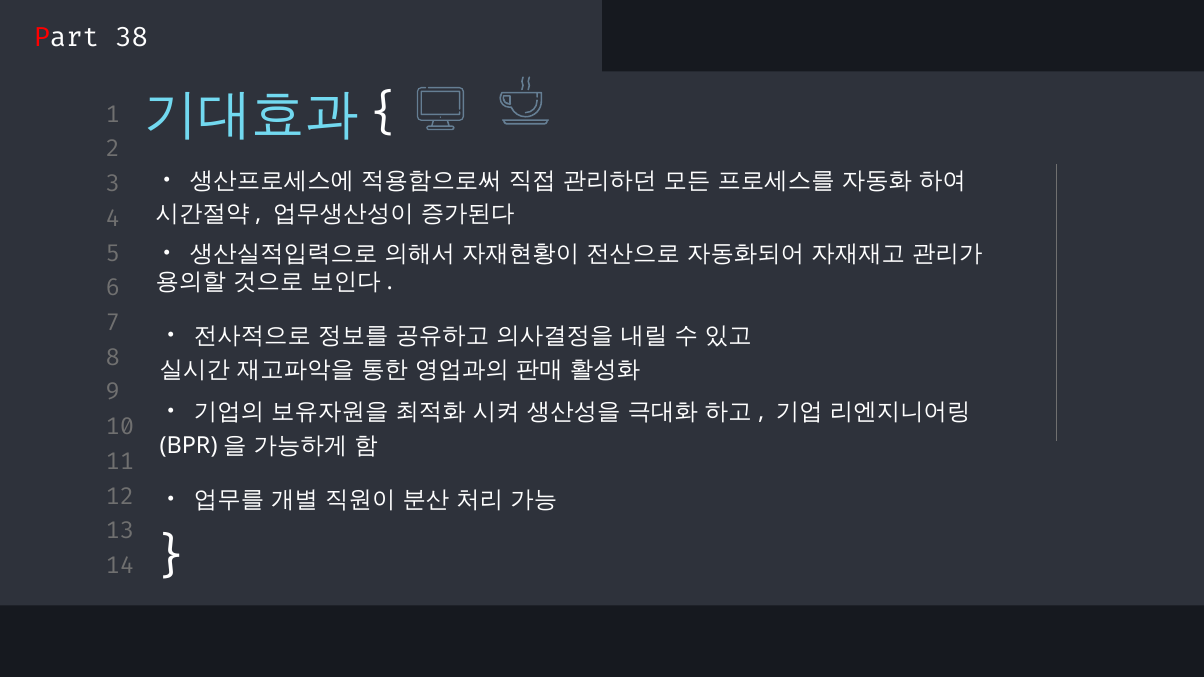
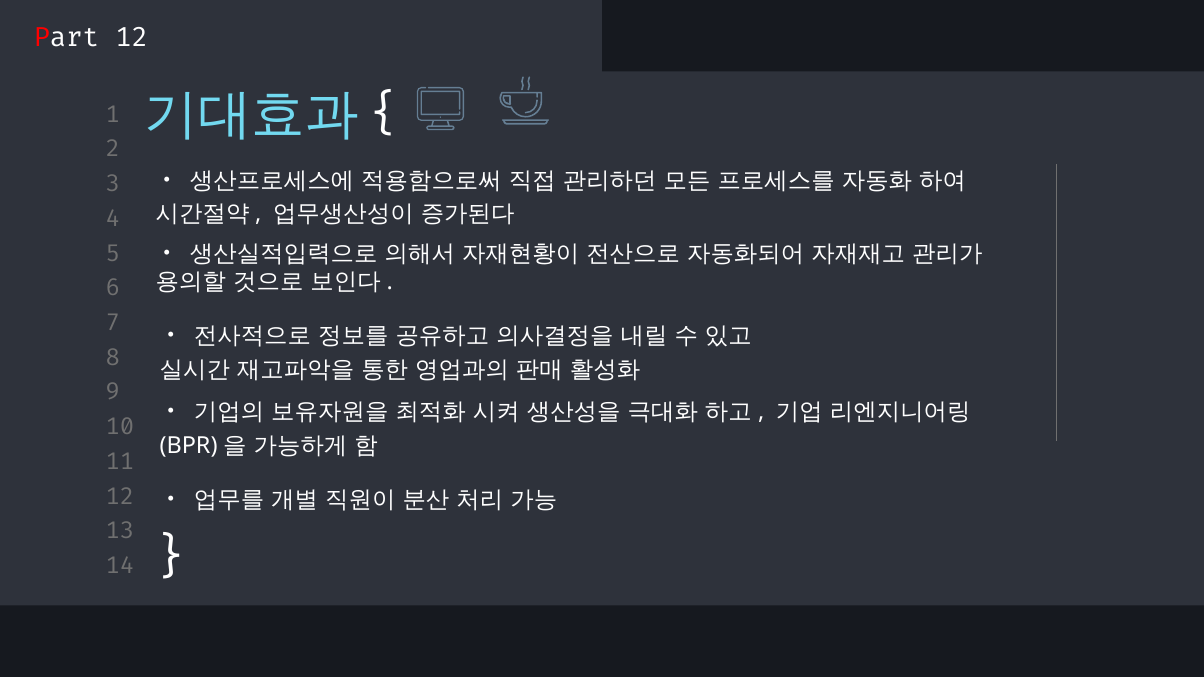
Part 38: 38 -> 12
